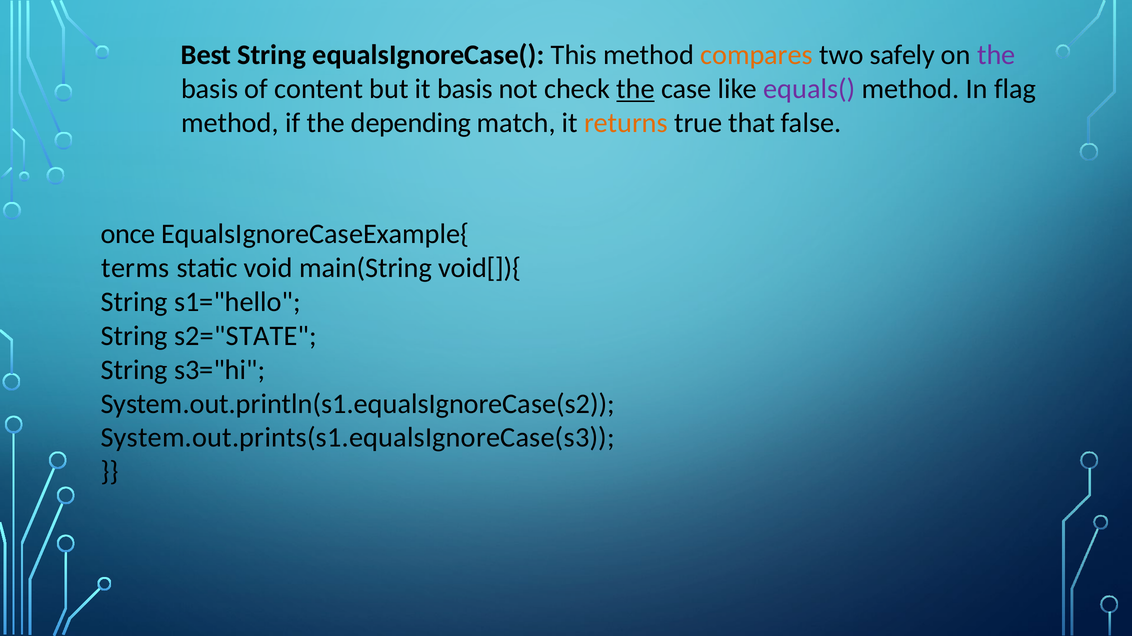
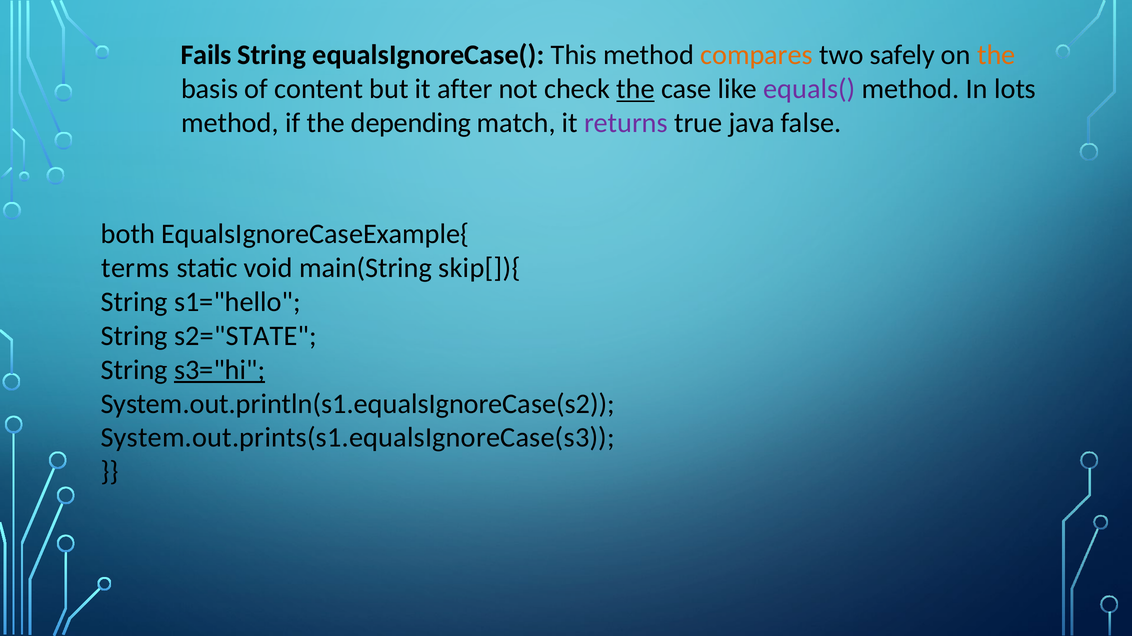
Best: Best -> Fails
the at (996, 55) colour: purple -> orange
it basis: basis -> after
flag: flag -> lots
returns colour: orange -> purple
that: that -> java
once: once -> both
void[]){: void[]){ -> skip[]){
s3="hi underline: none -> present
